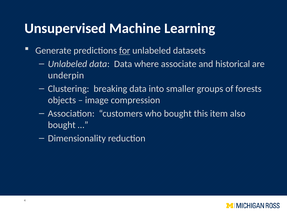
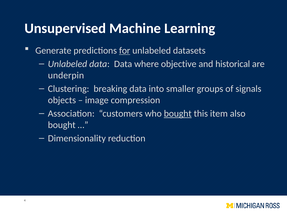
associate: associate -> objective
forests: forests -> signals
bought at (178, 114) underline: none -> present
